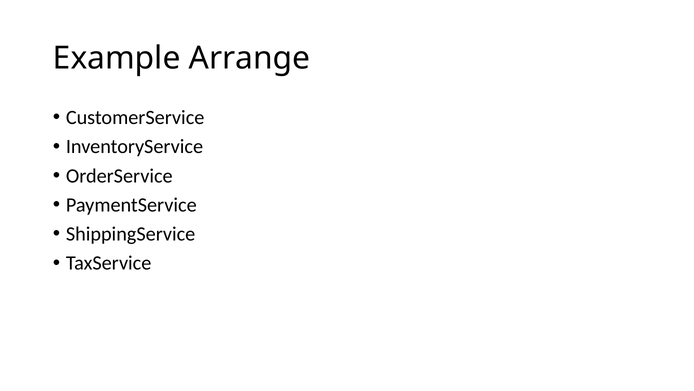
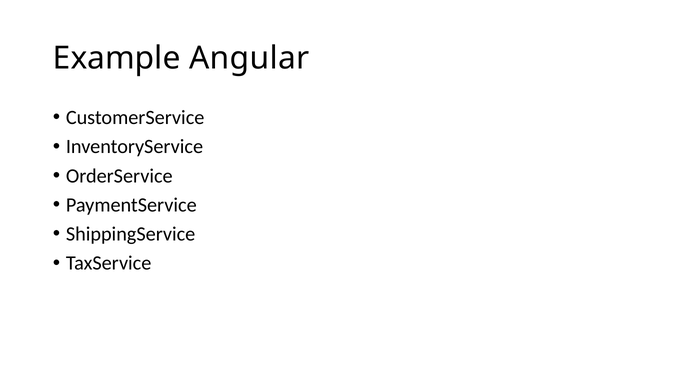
Arrange: Arrange -> Angular
